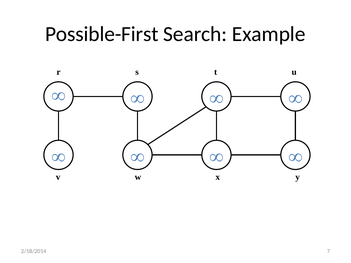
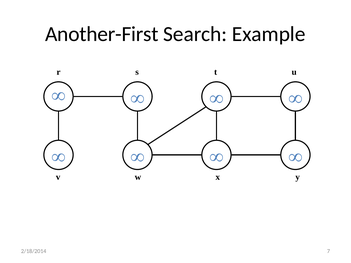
Possible-First: Possible-First -> Another-First
